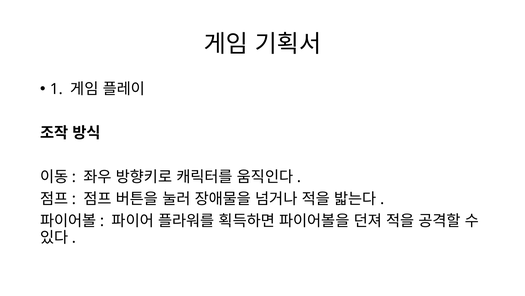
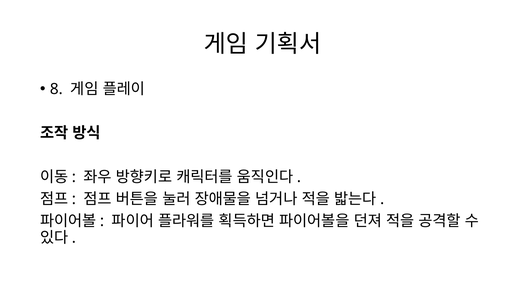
1: 1 -> 8
